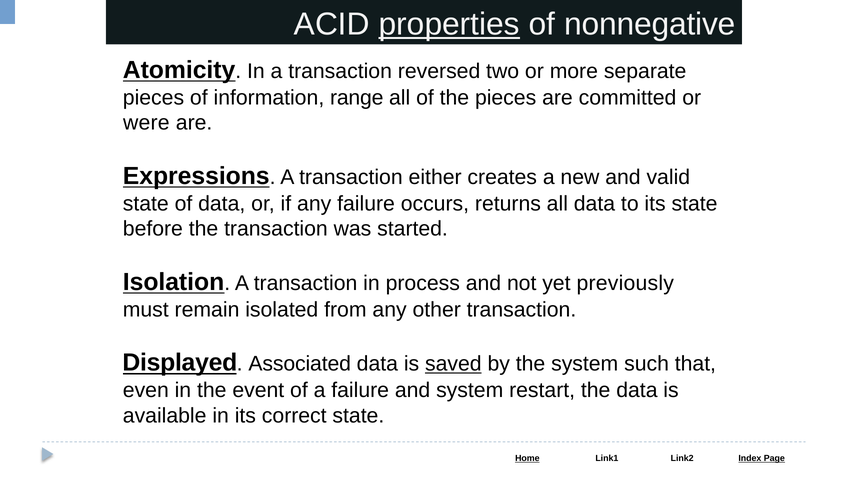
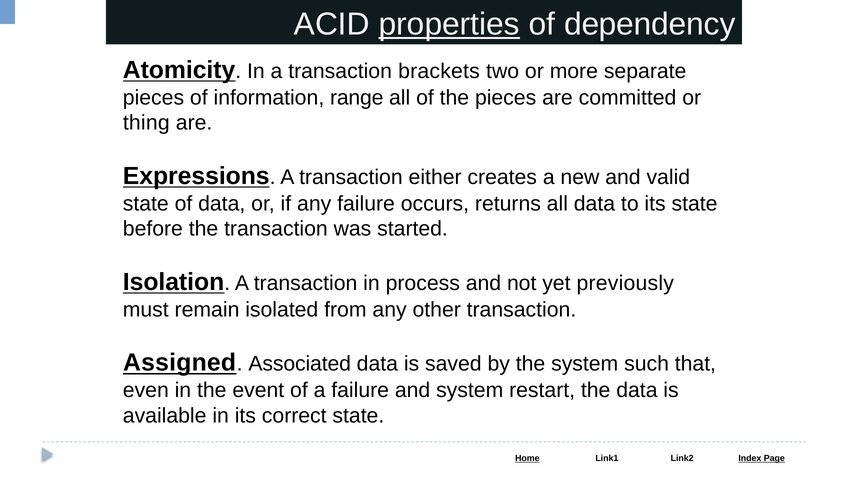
nonnegative: nonnegative -> dependency
reversed: reversed -> brackets
were: were -> thing
Displayed: Displayed -> Assigned
saved underline: present -> none
